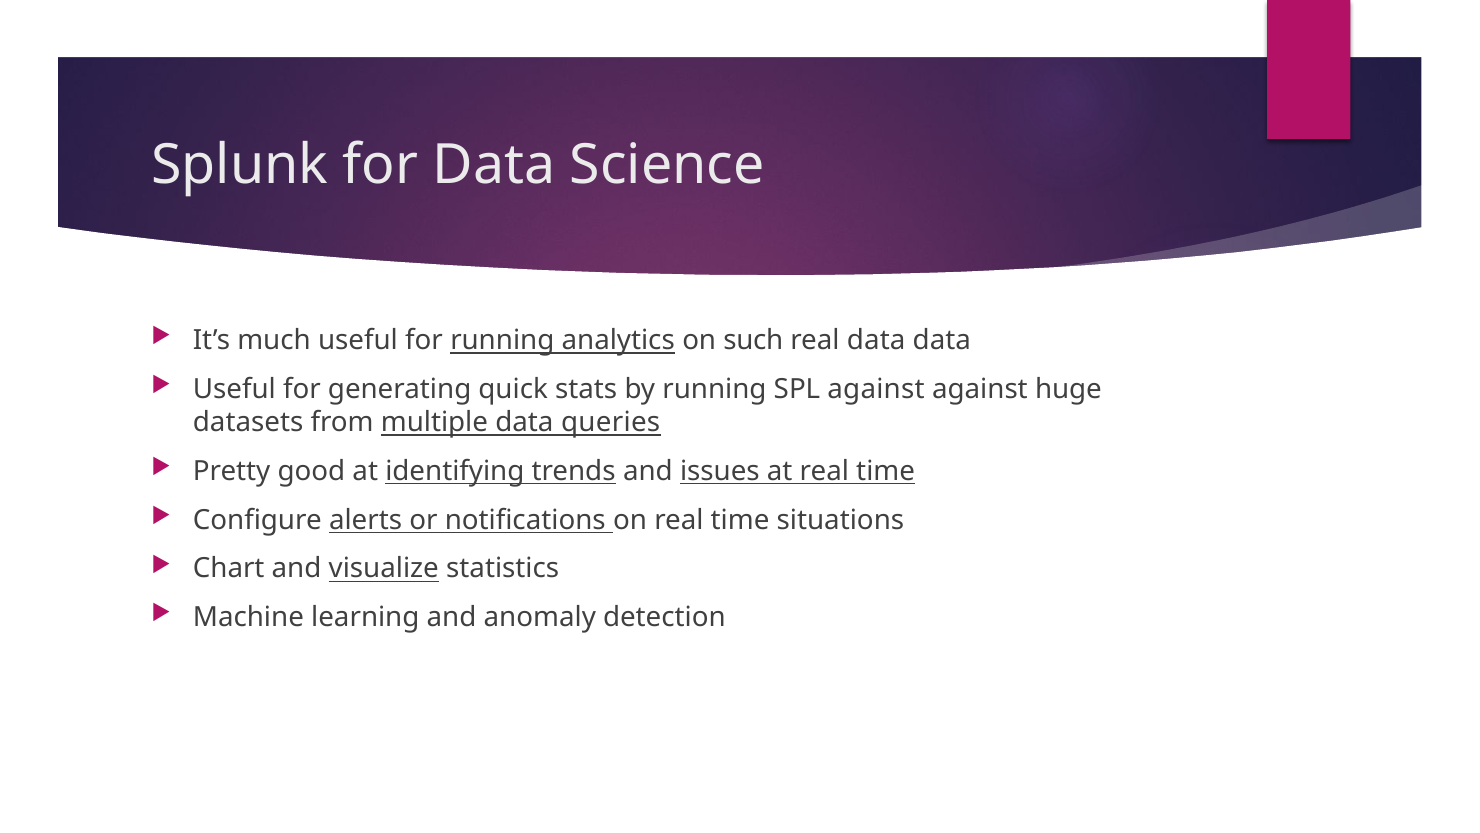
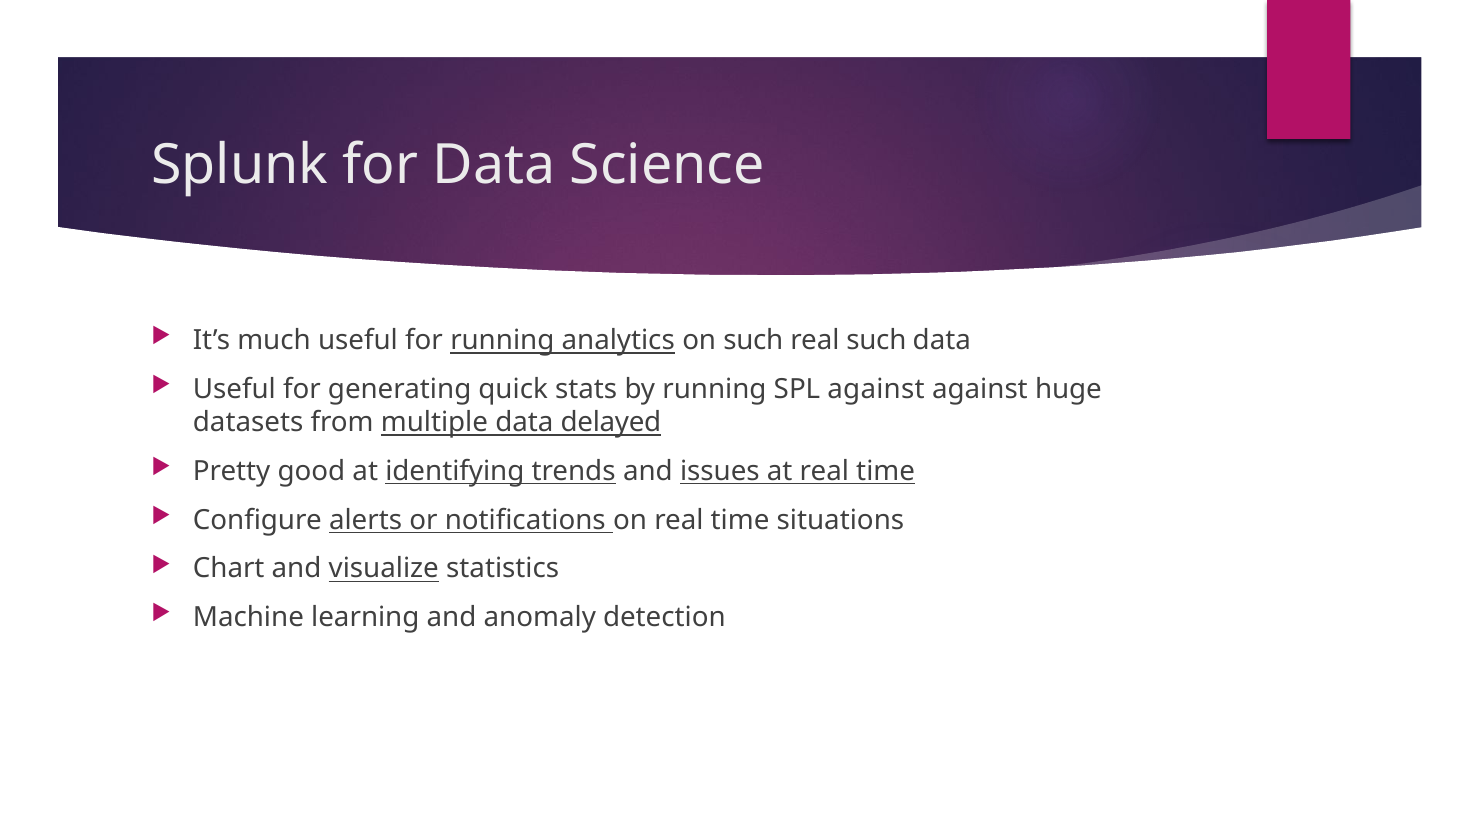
real data: data -> such
queries: queries -> delayed
